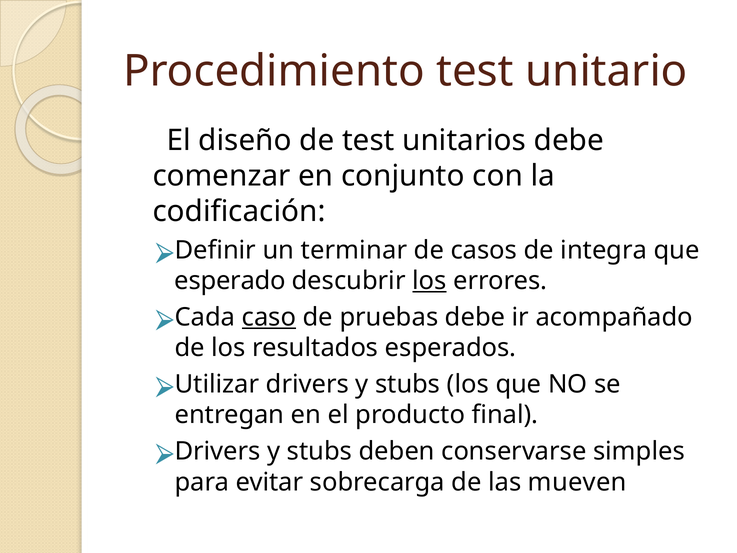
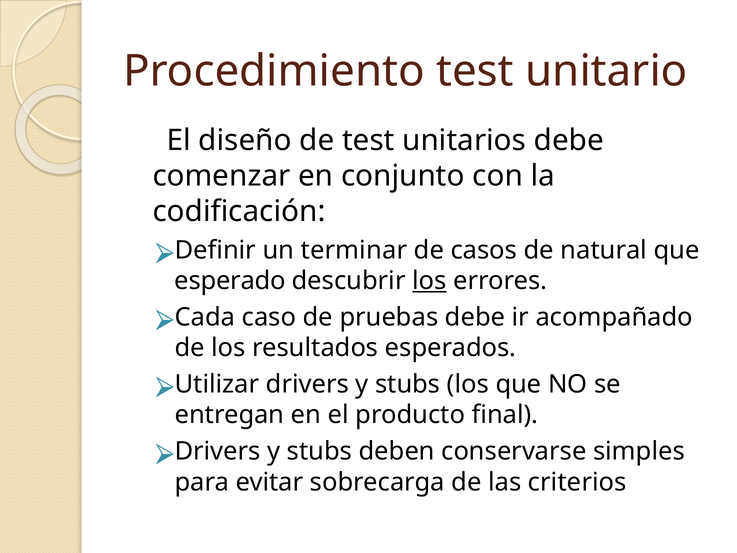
integra: integra -> natural
caso underline: present -> none
mueven: mueven -> criterios
